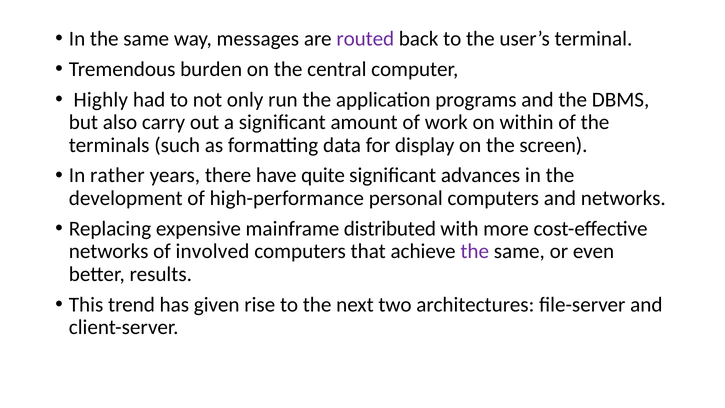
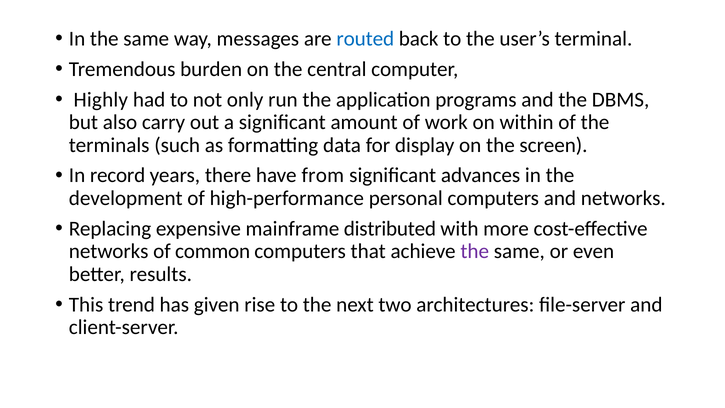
routed colour: purple -> blue
rather: rather -> record
quite: quite -> from
involved: involved -> common
